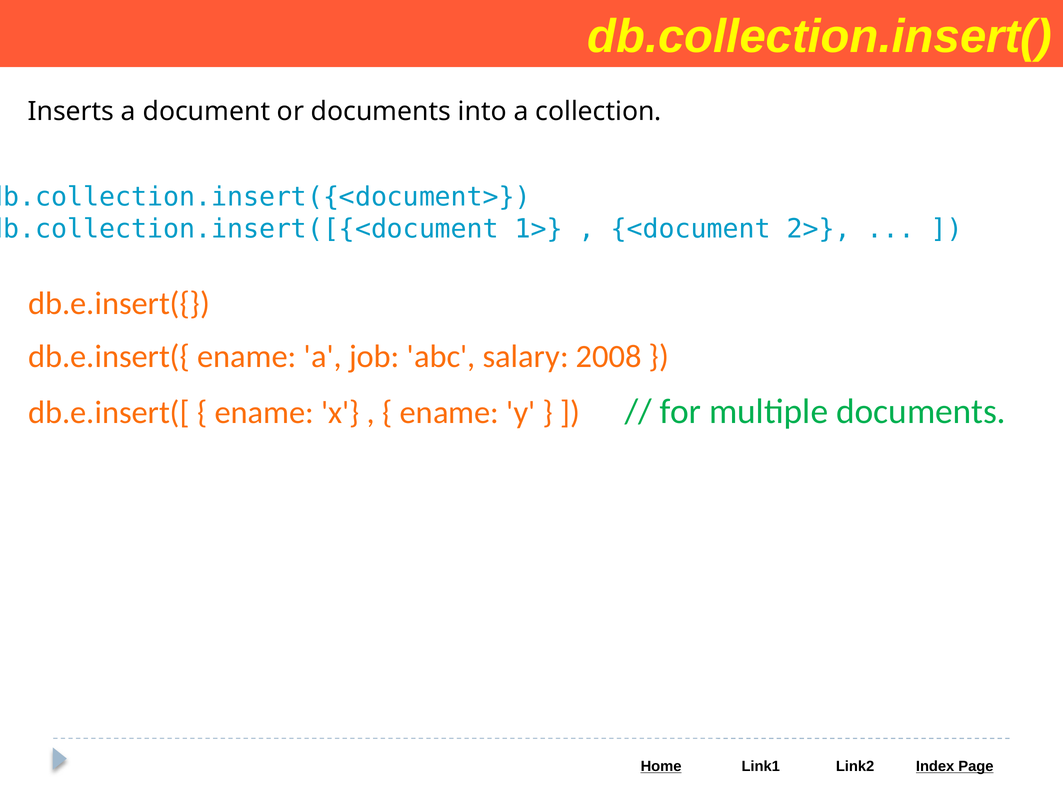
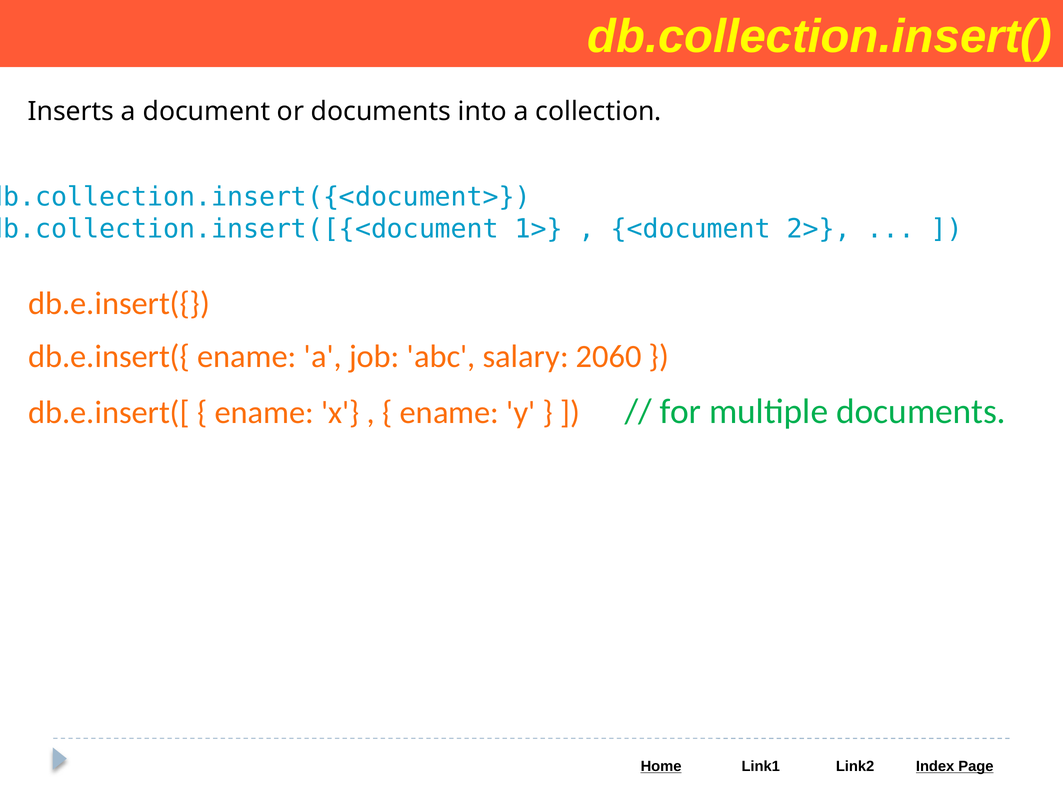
2008: 2008 -> 2060
